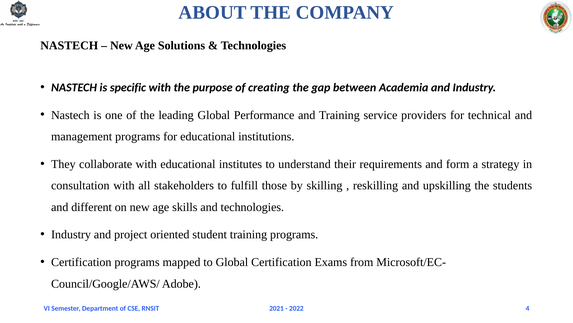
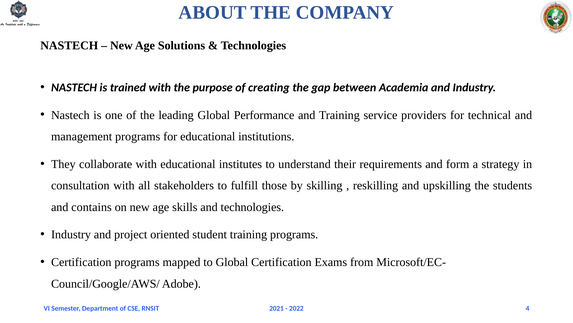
specific: specific -> trained
different: different -> contains
